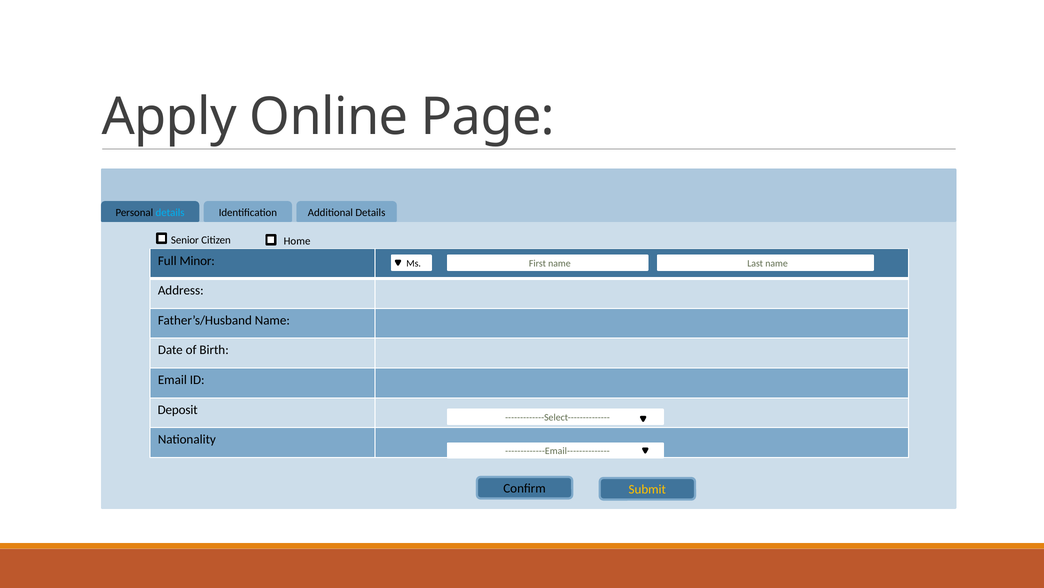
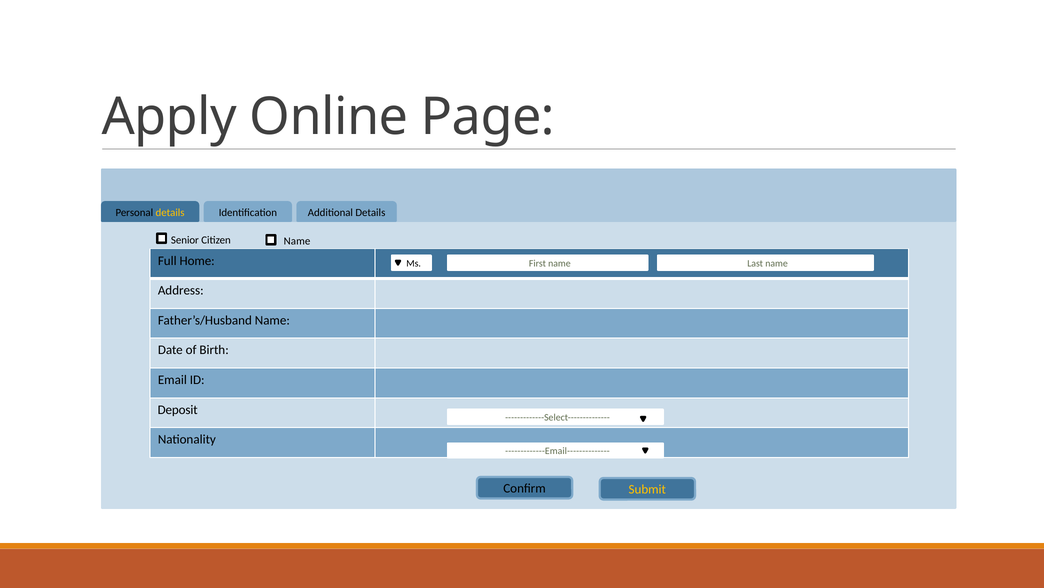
details at (170, 212) colour: light blue -> yellow
Citizen Home: Home -> Name
Minor: Minor -> Home
